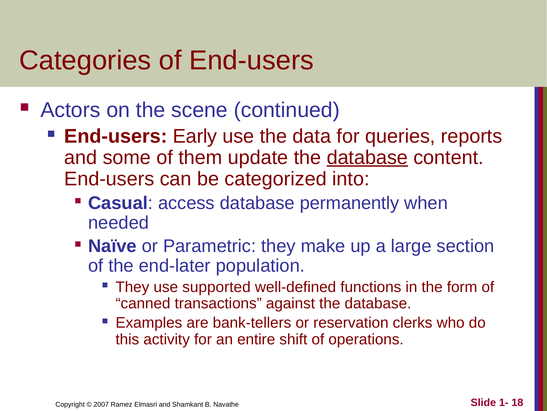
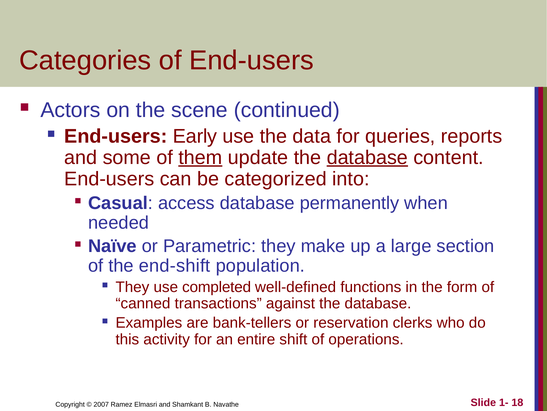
them underline: none -> present
end-later: end-later -> end-shift
supported: supported -> completed
